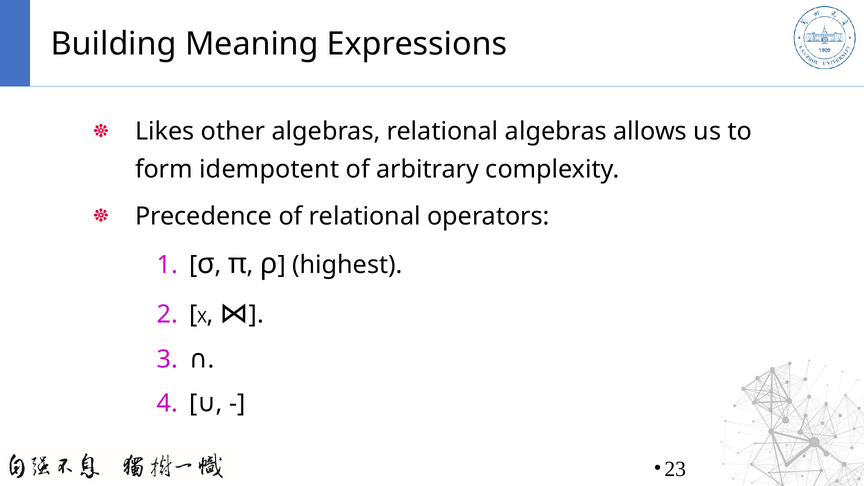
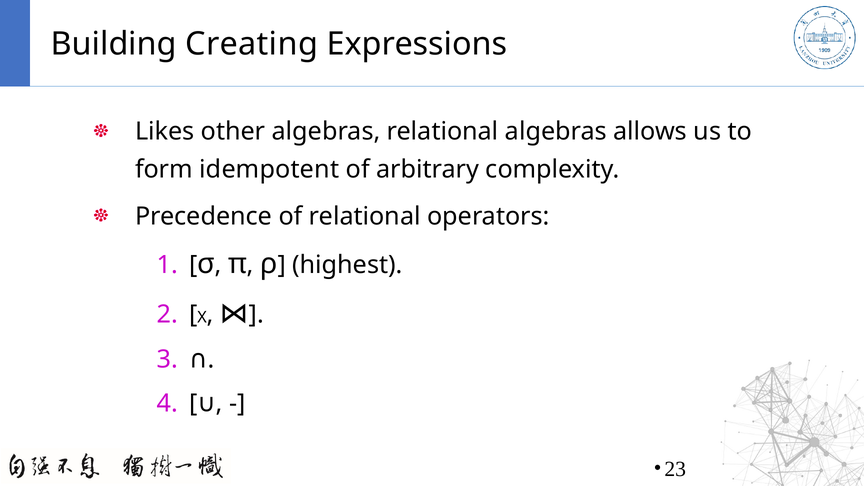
Meaning: Meaning -> Creating
